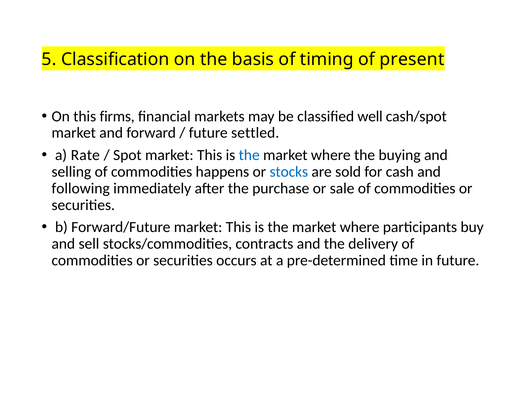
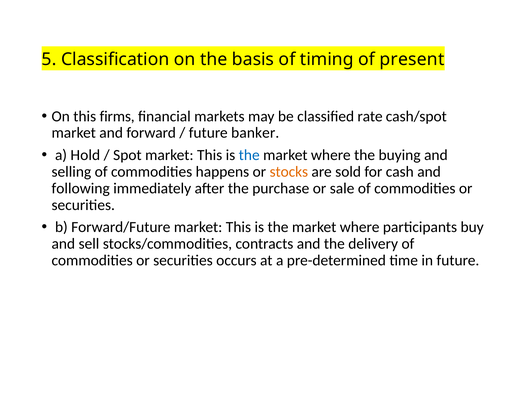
well: well -> rate
settled: settled -> banker
Rate: Rate -> Hold
stocks colour: blue -> orange
